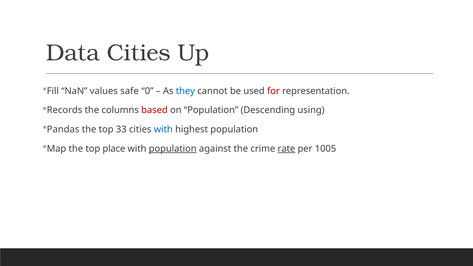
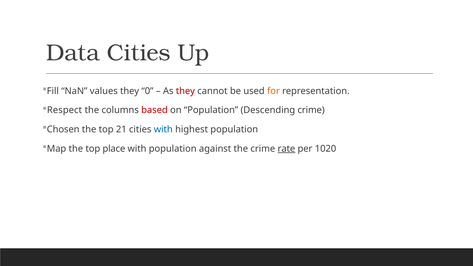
values safe: safe -> they
they at (185, 91) colour: blue -> red
for colour: red -> orange
Records: Records -> Respect
Descending using: using -> crime
Pandas: Pandas -> Chosen
33: 33 -> 21
population at (173, 149) underline: present -> none
1005: 1005 -> 1020
